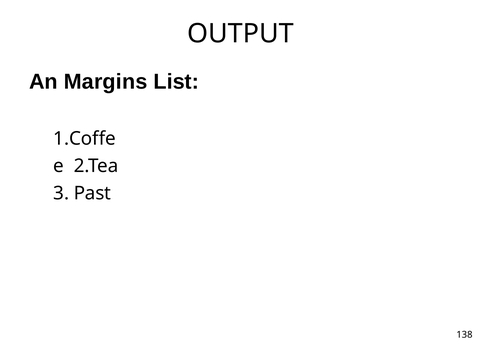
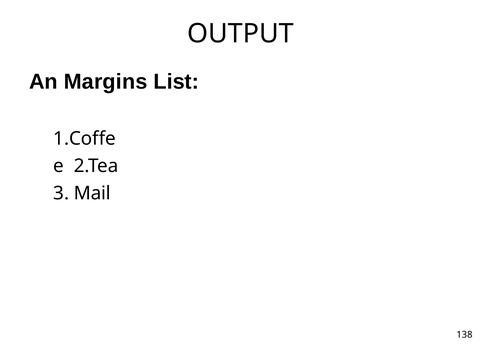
Past: Past -> Mail
